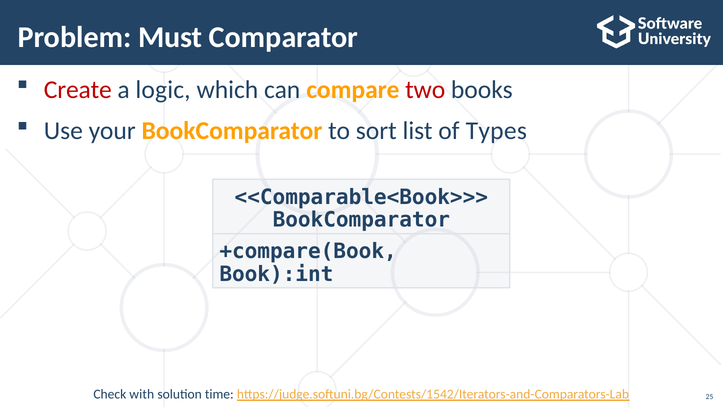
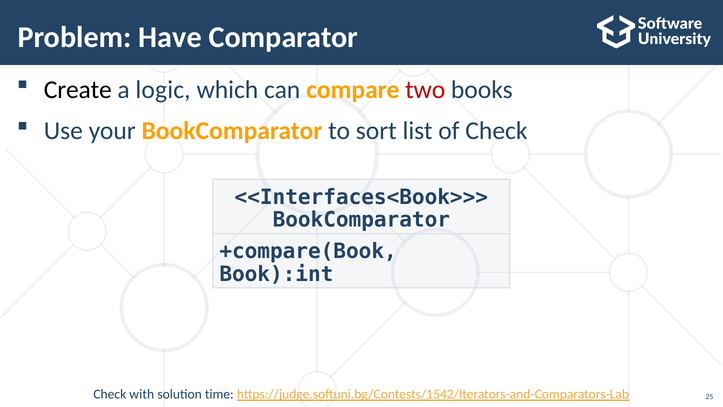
Must: Must -> Have
Create colour: red -> black
of Types: Types -> Check
<<Comparable<Book>>>: <<Comparable<Book>>> -> <<Interfaces<Book>>>
